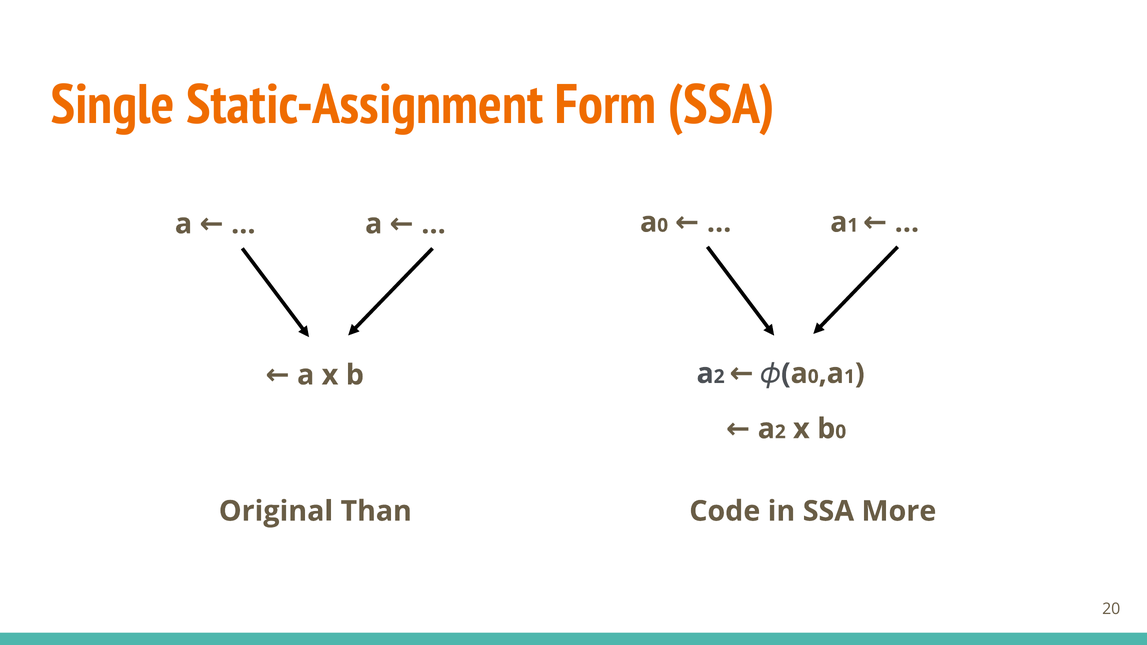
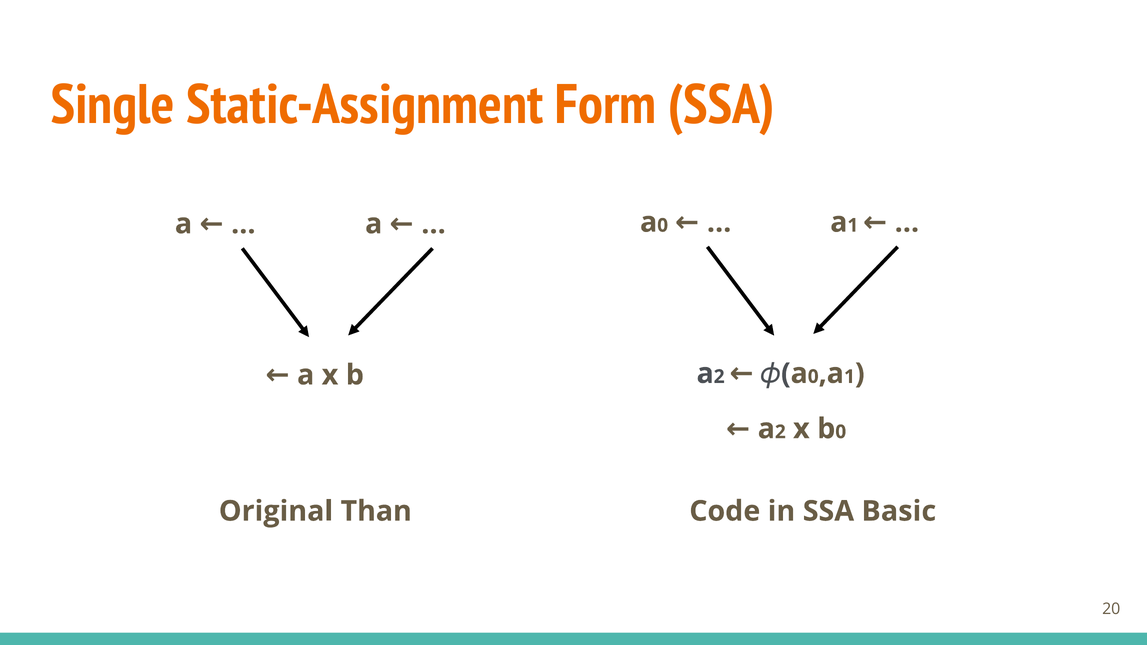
More: More -> Basic
